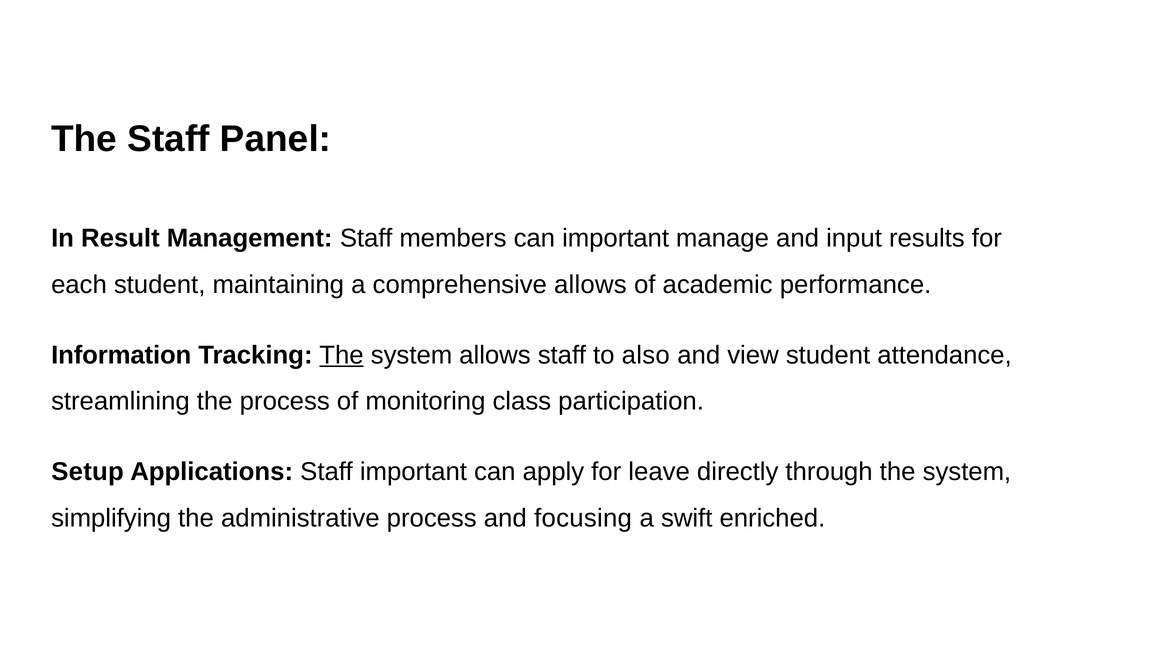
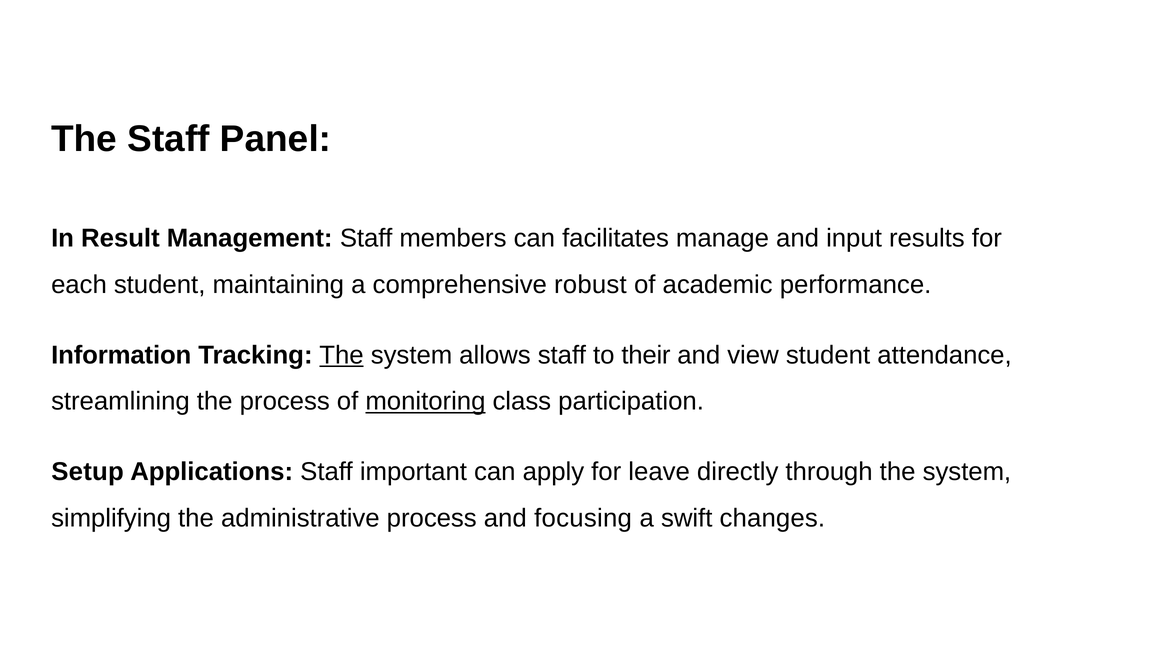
can important: important -> facilitates
comprehensive allows: allows -> robust
also: also -> their
monitoring underline: none -> present
enriched: enriched -> changes
